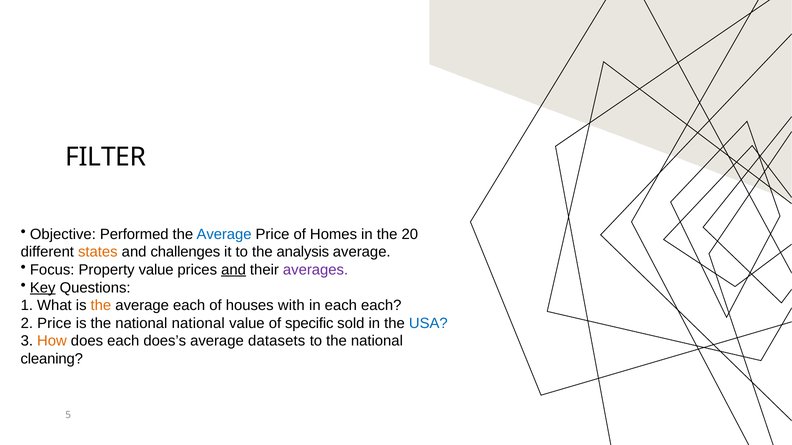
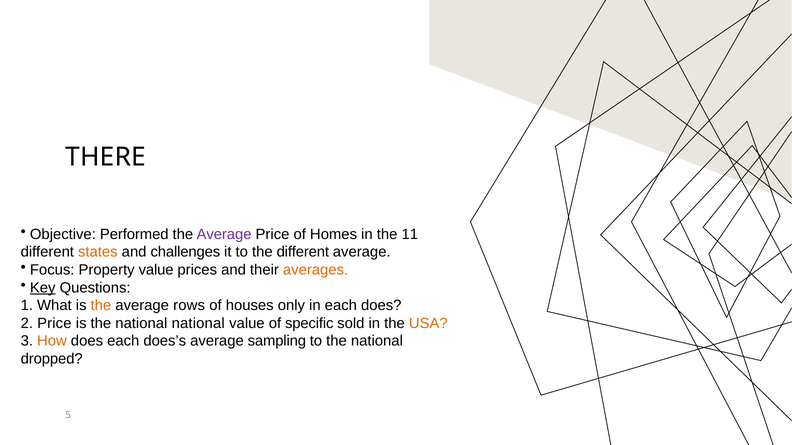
FILTER: FILTER -> THERE
Average at (224, 234) colour: blue -> purple
20: 20 -> 11
the analysis: analysis -> different
and at (234, 270) underline: present -> none
averages colour: purple -> orange
average each: each -> rows
with: with -> only
each each: each -> does
USA colour: blue -> orange
datasets: datasets -> sampling
cleaning: cleaning -> dropped
